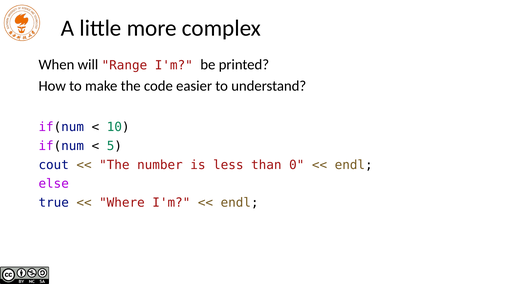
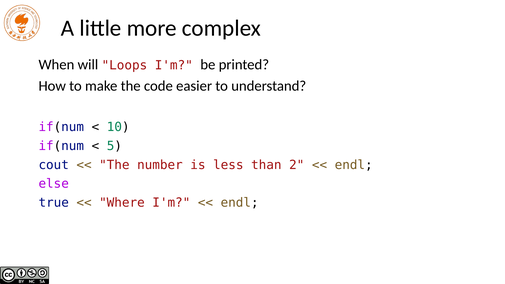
Range: Range -> Loops
0: 0 -> 2
